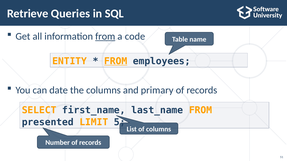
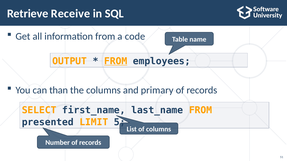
Queries: Queries -> Receive
from at (105, 36) underline: present -> none
ENTITY: ENTITY -> OUTPUT
date: date -> than
